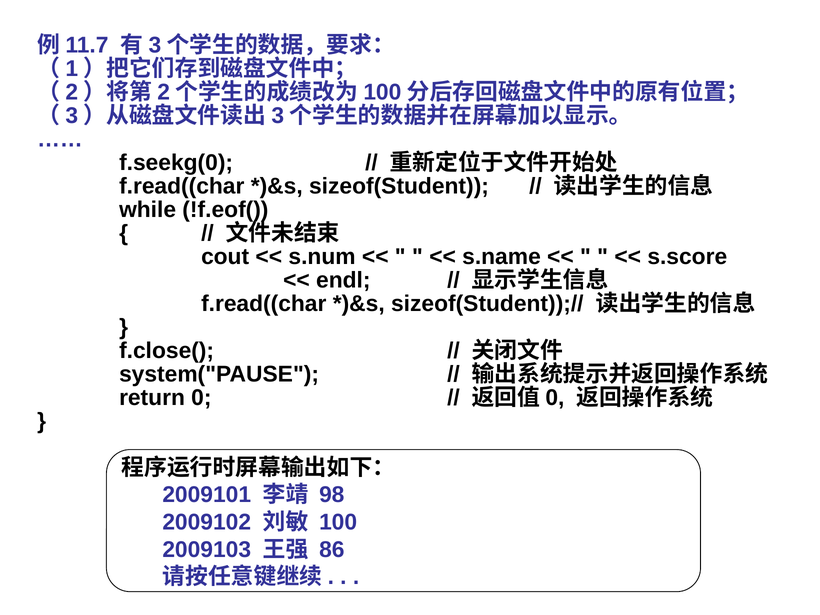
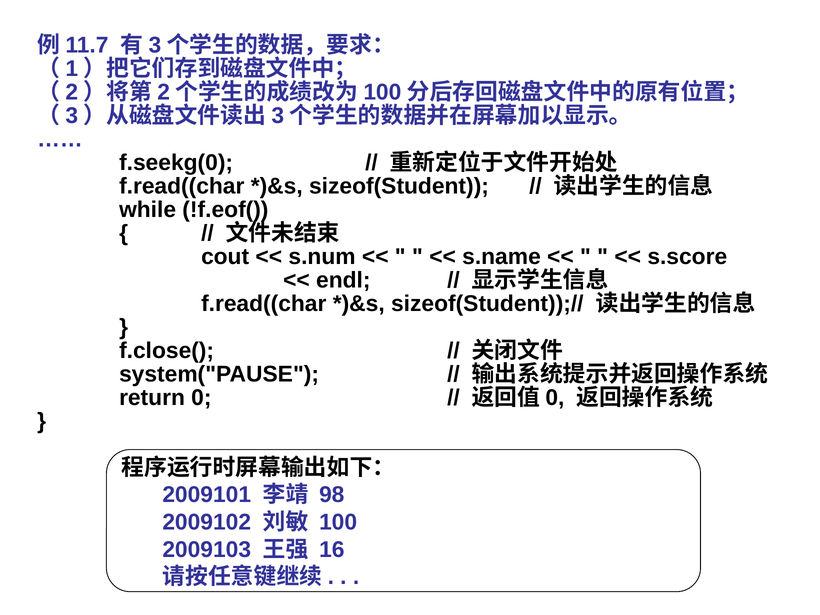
86: 86 -> 16
